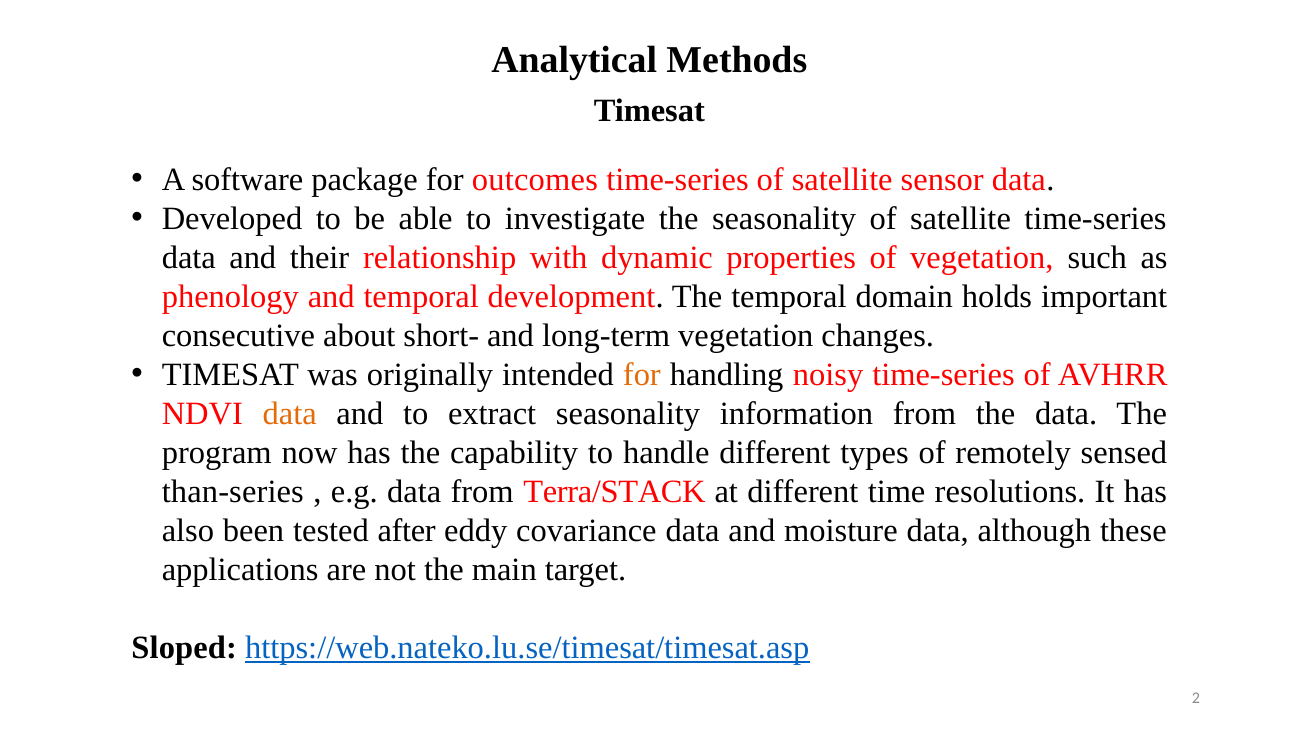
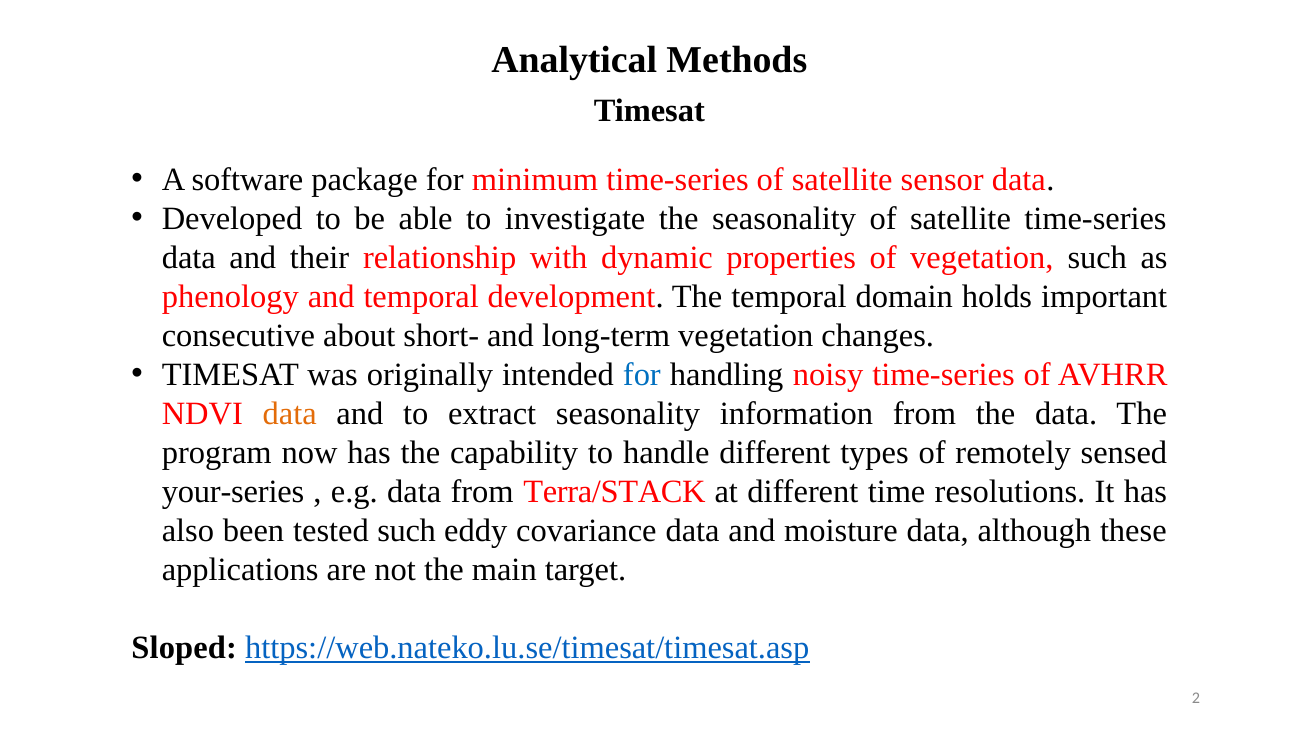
outcomes: outcomes -> minimum
for at (642, 374) colour: orange -> blue
than-series: than-series -> your-series
tested after: after -> such
